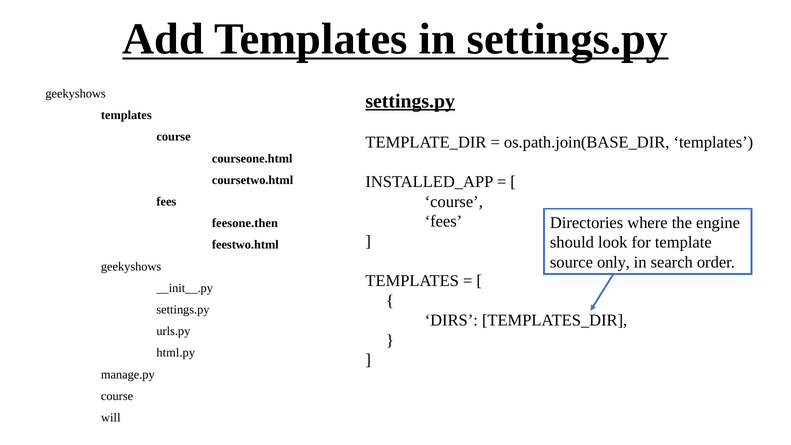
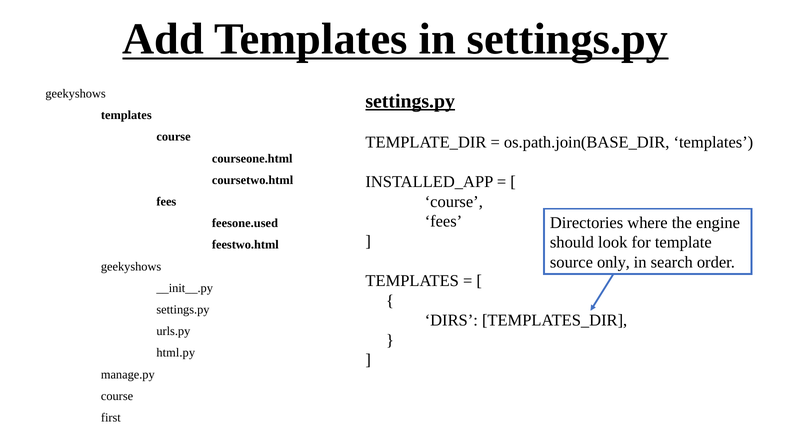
feesone.then: feesone.then -> feesone.used
will: will -> first
